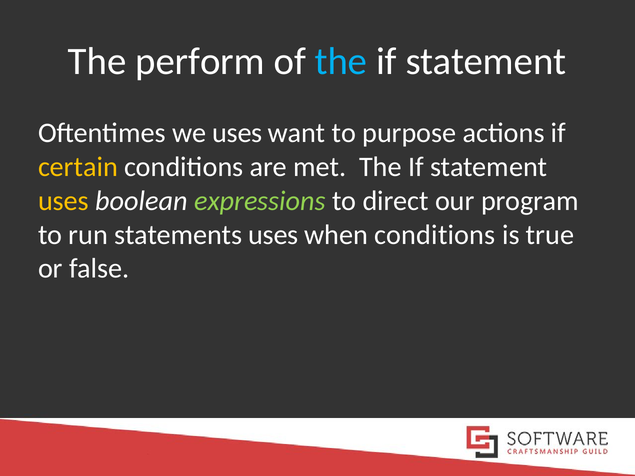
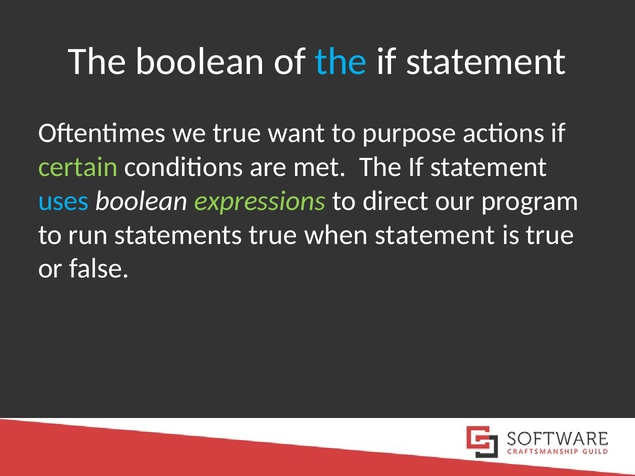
The perform: perform -> boolean
we uses: uses -> true
certain colour: yellow -> light green
uses at (64, 201) colour: yellow -> light blue
statements uses: uses -> true
when conditions: conditions -> statement
